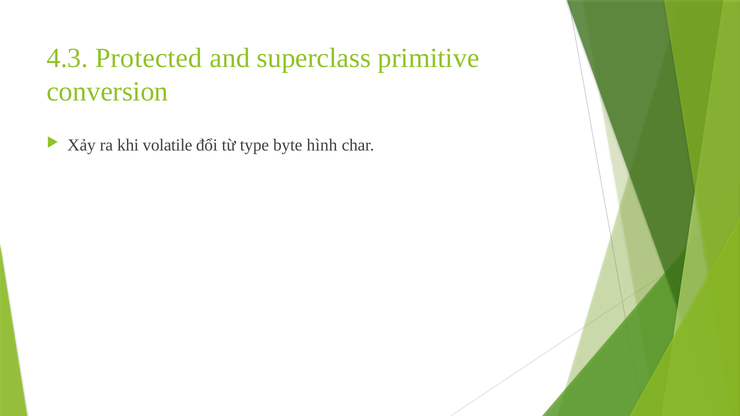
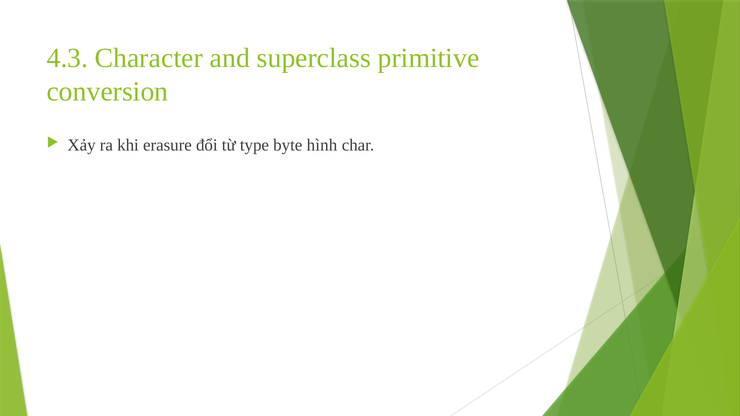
Protected: Protected -> Character
volatile: volatile -> erasure
